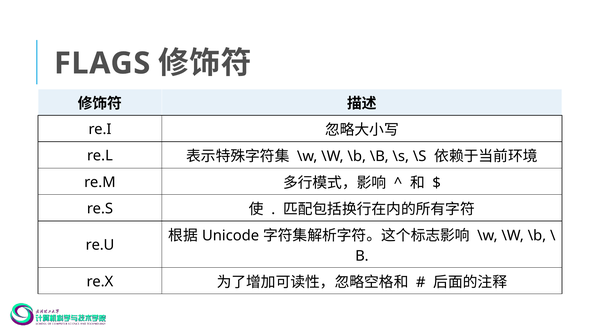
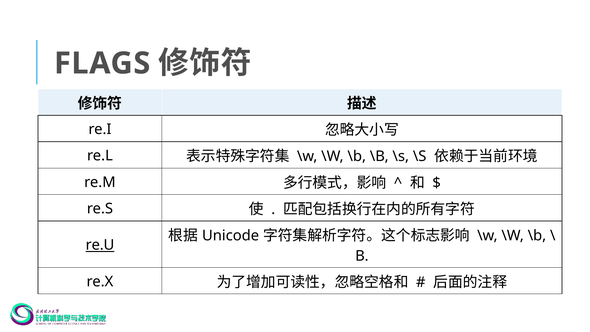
re.U underline: none -> present
